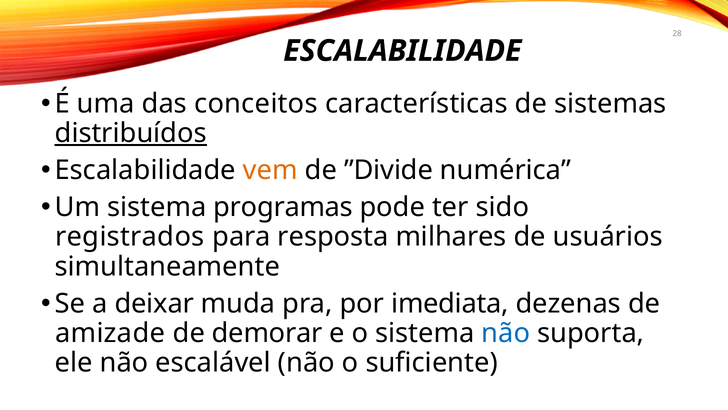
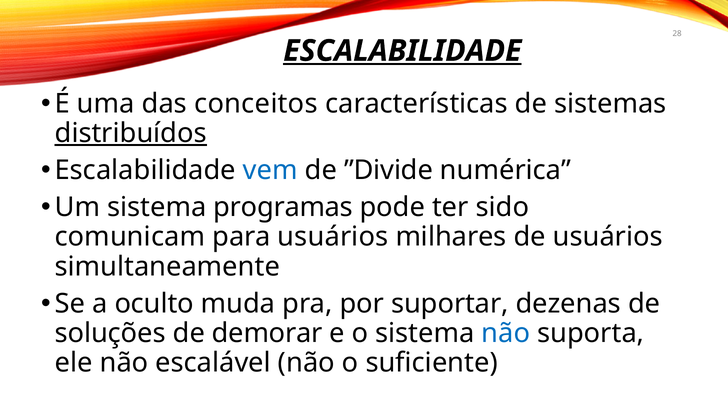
ESCALABILIDADE at (402, 51) underline: none -> present
vem colour: orange -> blue
registrados: registrados -> comunicam
para resposta: resposta -> usuários
deixar: deixar -> oculto
imediata: imediata -> suportar
amizade: amizade -> soluções
